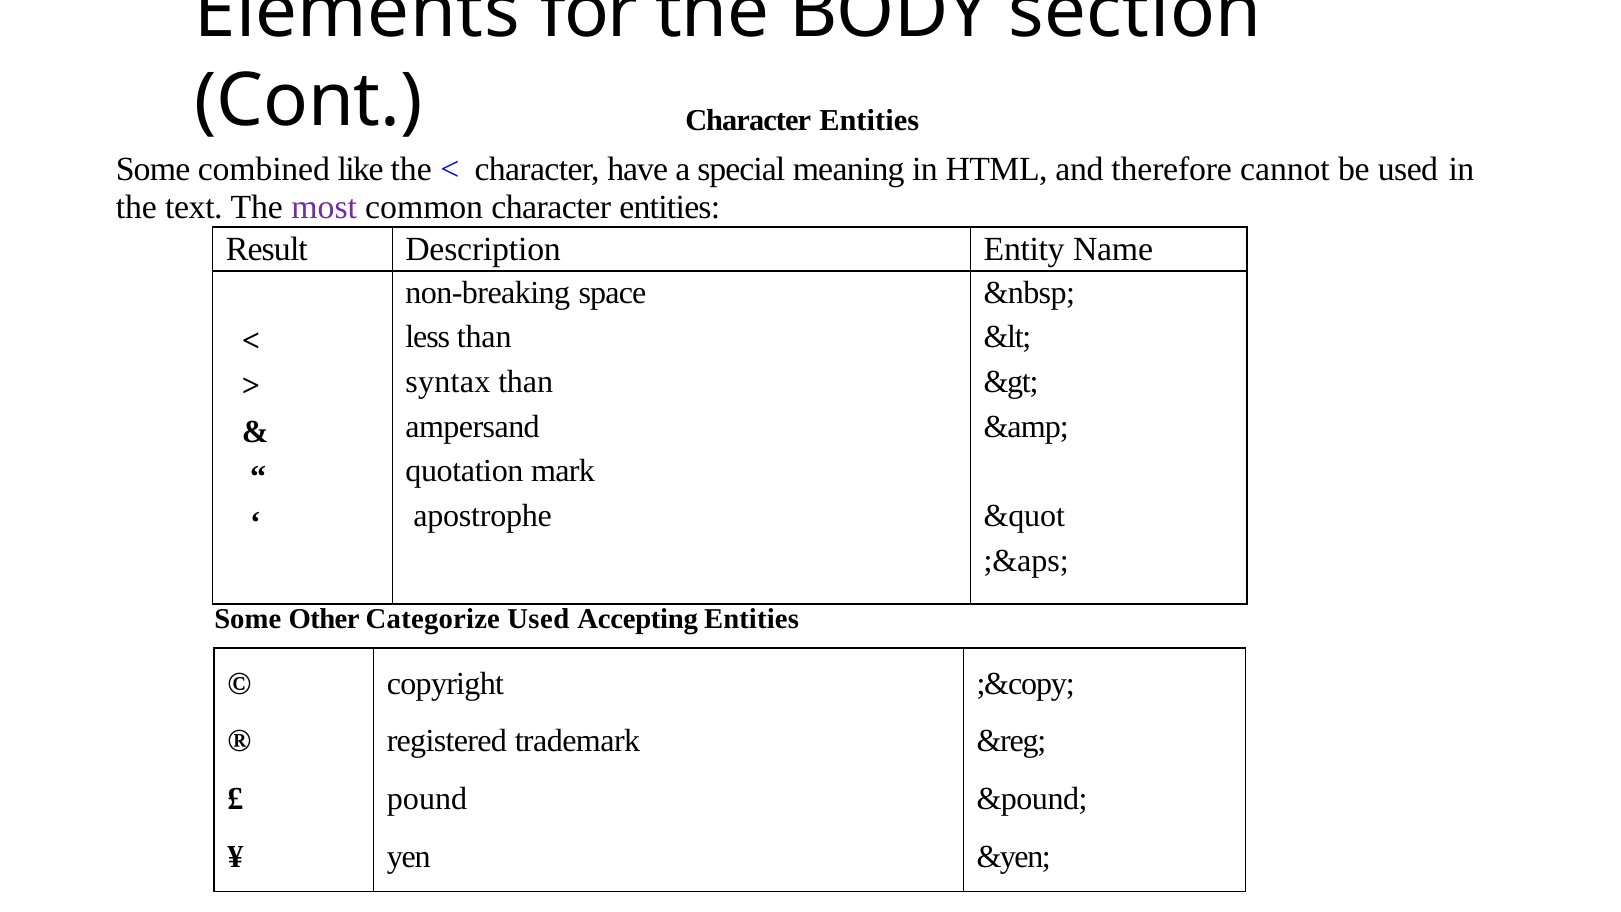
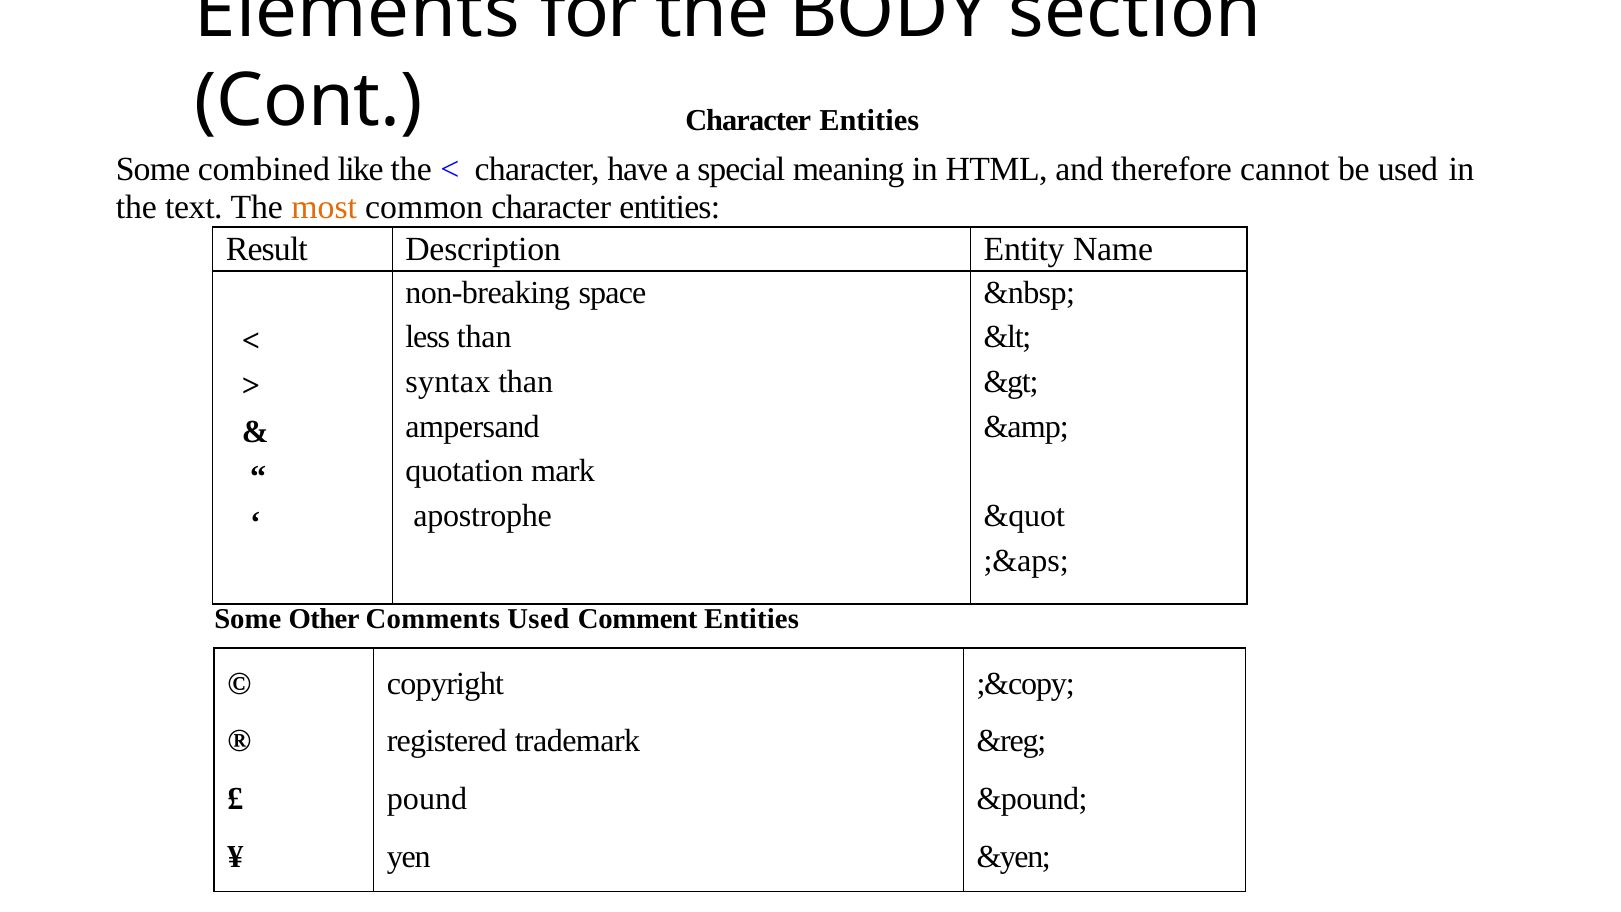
most colour: purple -> orange
Categorize: Categorize -> Comments
Accepting: Accepting -> Comment
